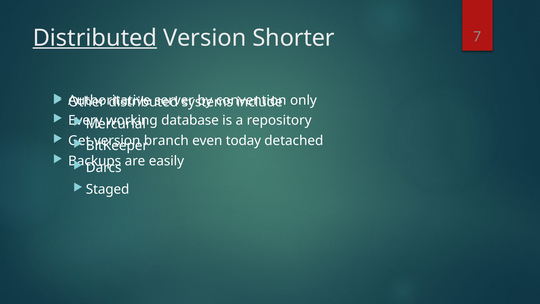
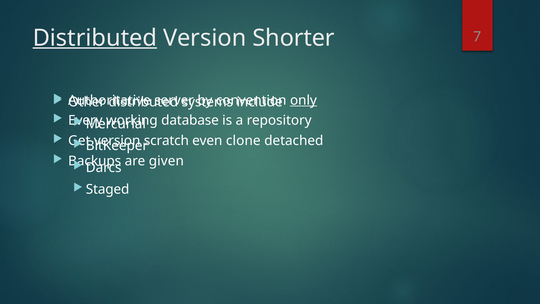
only underline: none -> present
branch: branch -> scratch
today: today -> clone
easily: easily -> given
